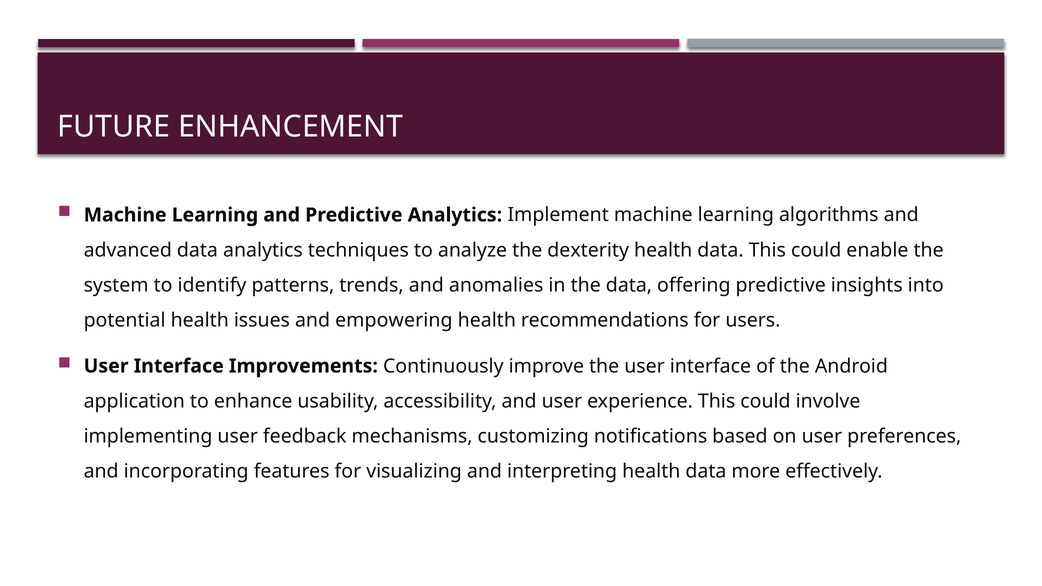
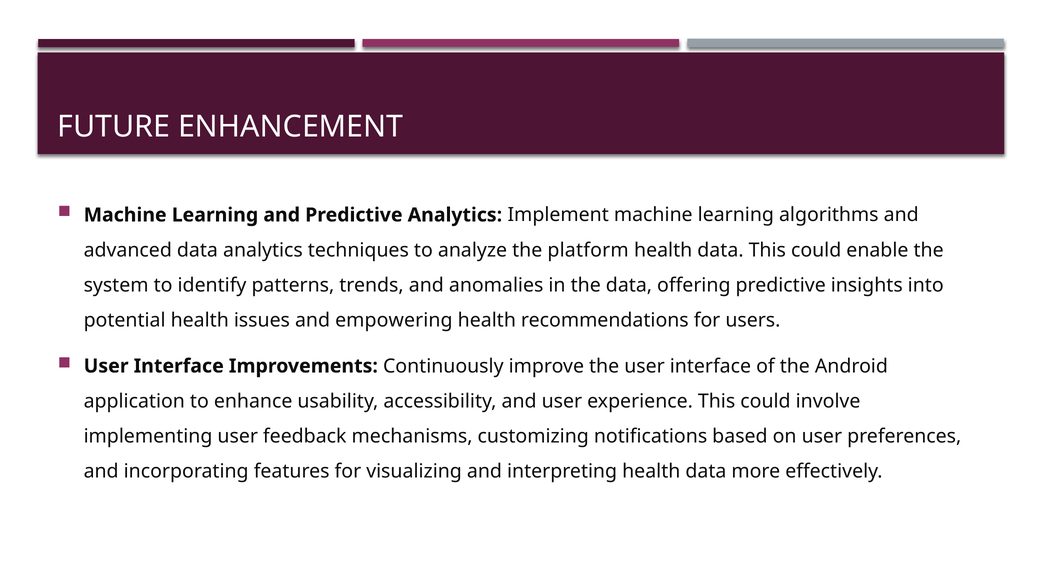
dexterity: dexterity -> platform
